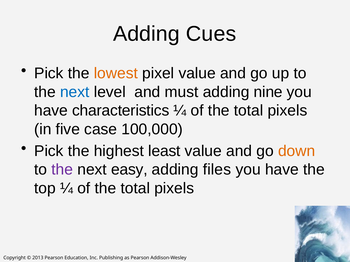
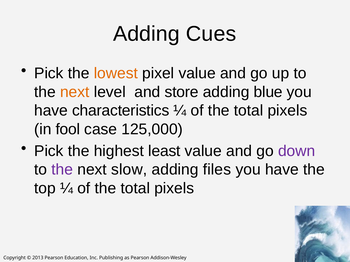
next at (75, 92) colour: blue -> orange
must: must -> store
nine: nine -> blue
five: five -> fool
100,000: 100,000 -> 125,000
down colour: orange -> purple
easy: easy -> slow
